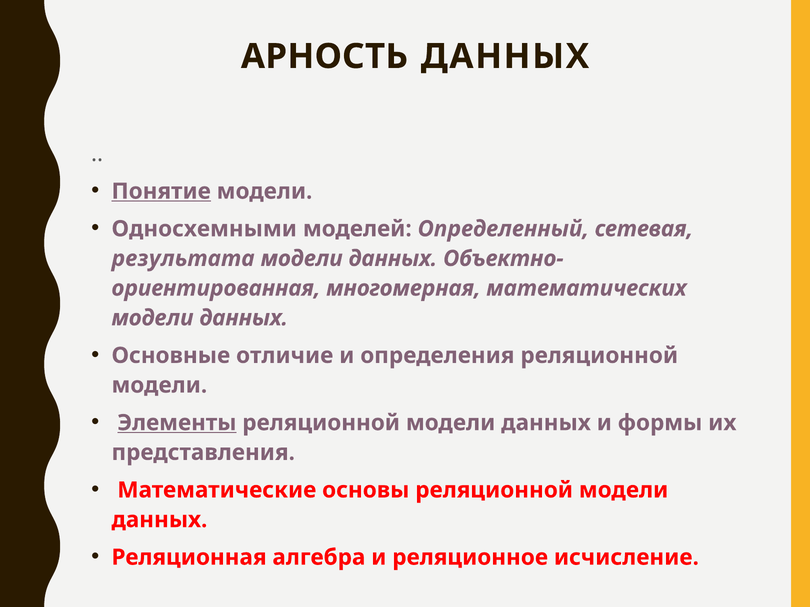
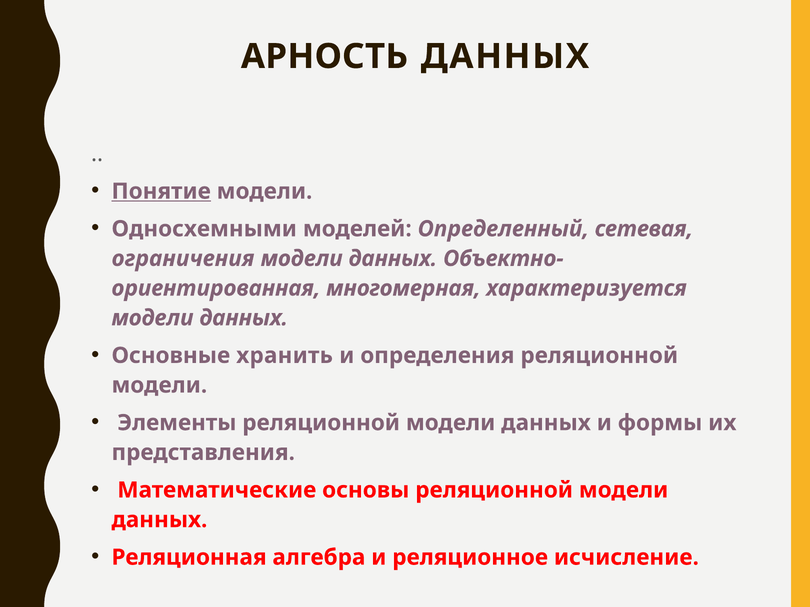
результата: результата -> ограничения
математических: математических -> характеризуется
отличие: отличие -> хранить
Элементы underline: present -> none
